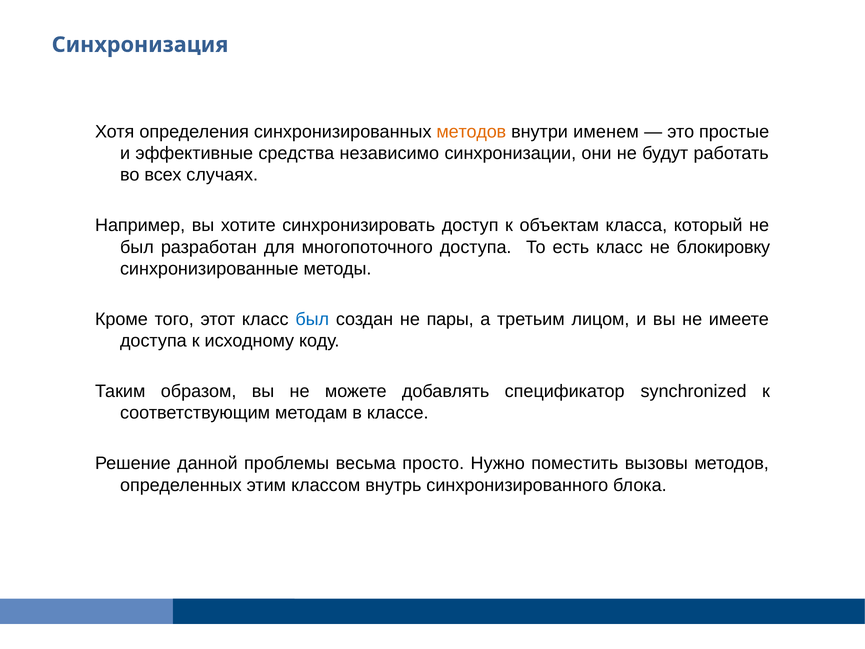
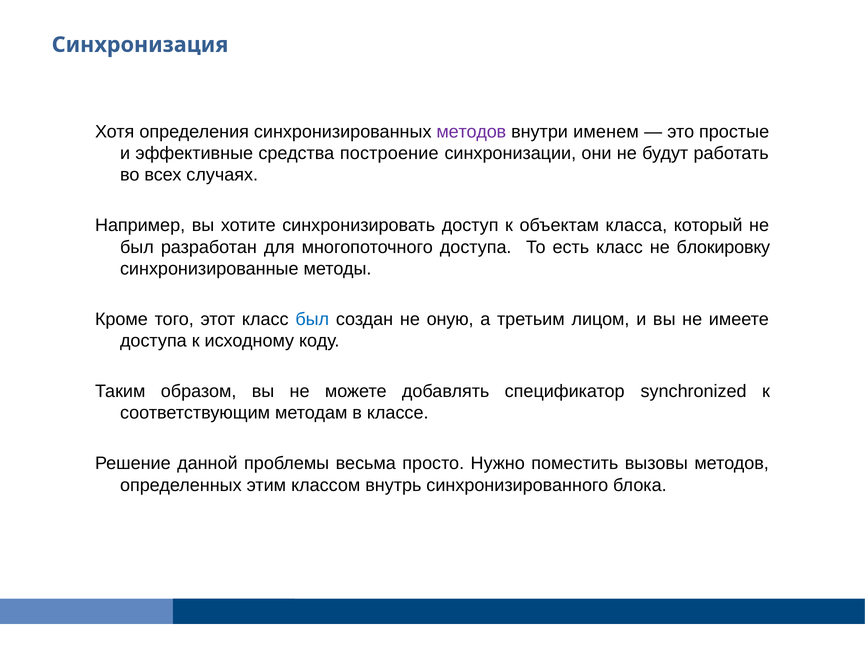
методов at (471, 132) colour: orange -> purple
независимо: независимо -> построение
пары: пары -> оную
